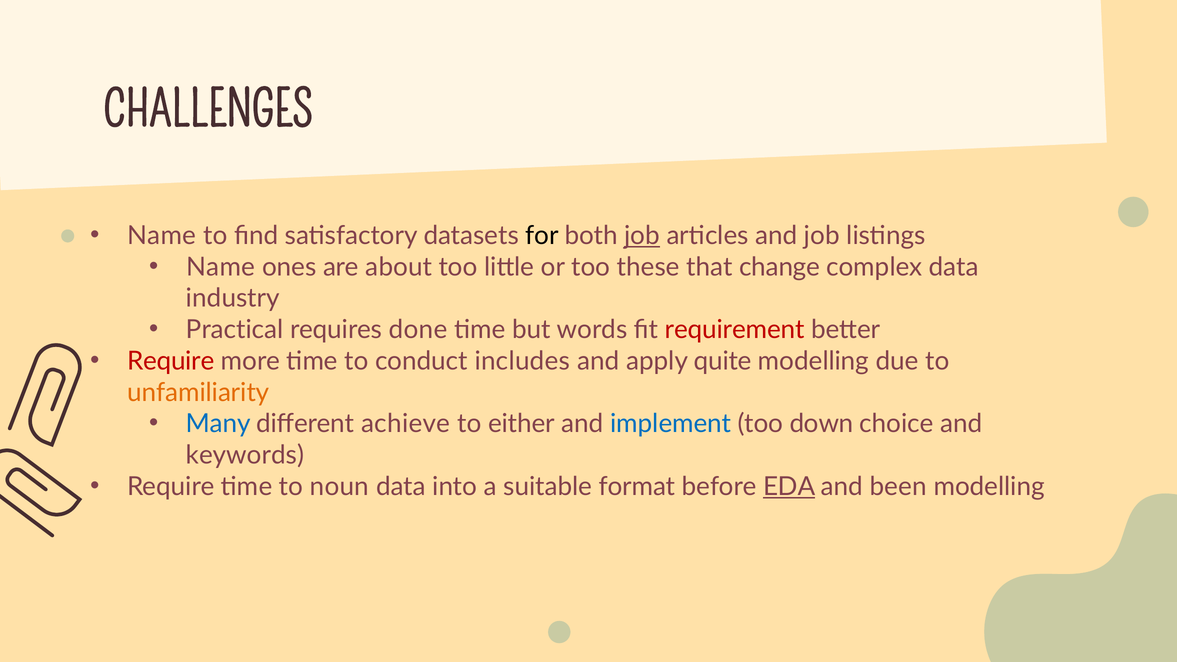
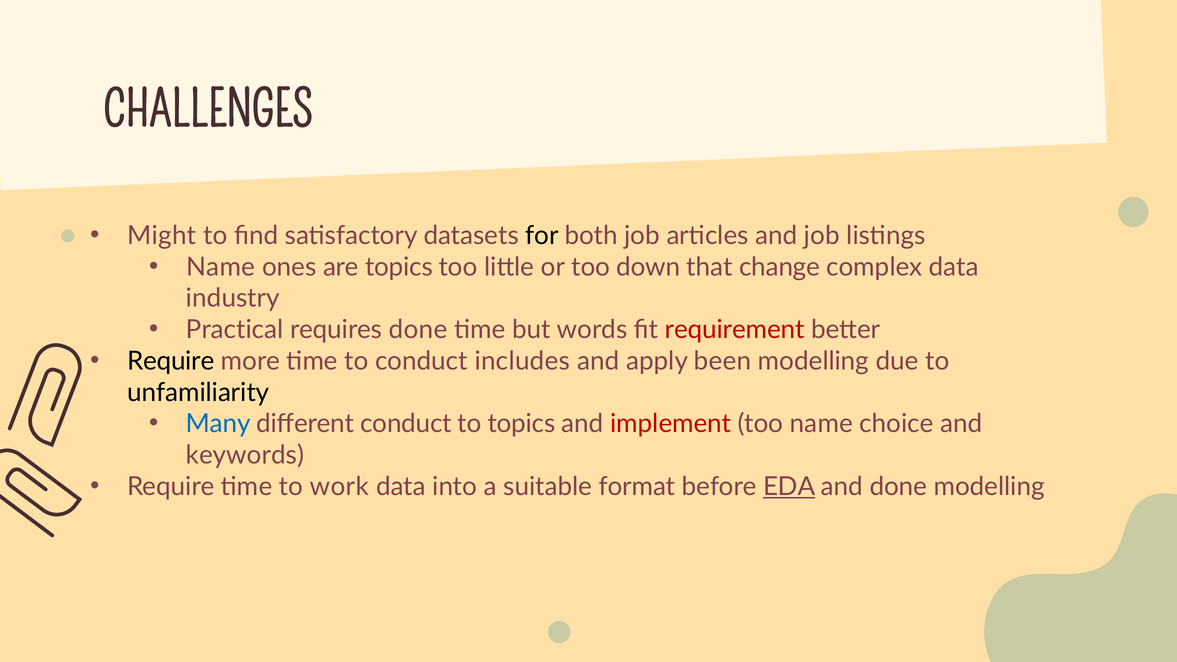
Name at (162, 236): Name -> Might
job at (642, 236) underline: present -> none
are about: about -> topics
these: these -> down
Require at (171, 361) colour: red -> black
quite: quite -> been
unfamiliarity colour: orange -> black
different achieve: achieve -> conduct
to either: either -> topics
implement colour: blue -> red
too down: down -> name
noun: noun -> work
and been: been -> done
